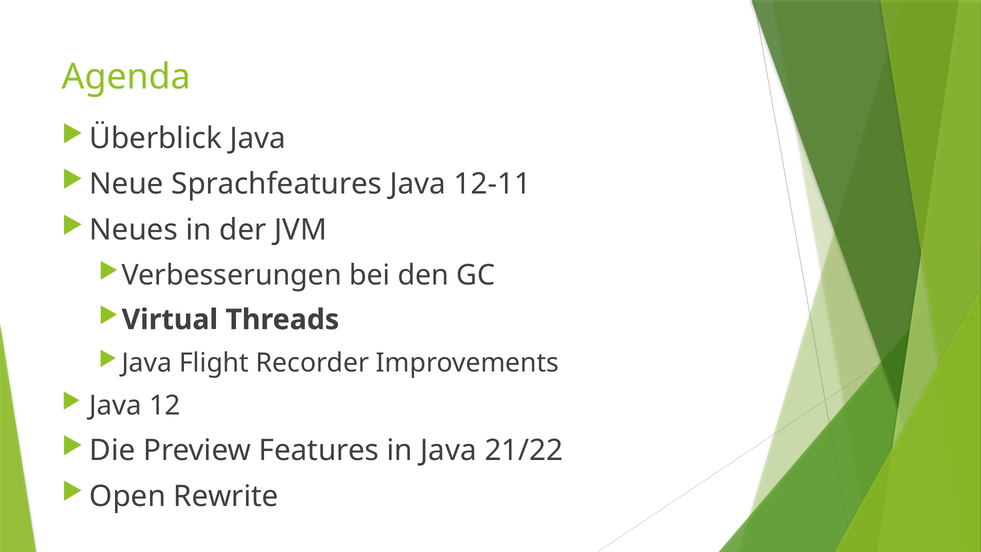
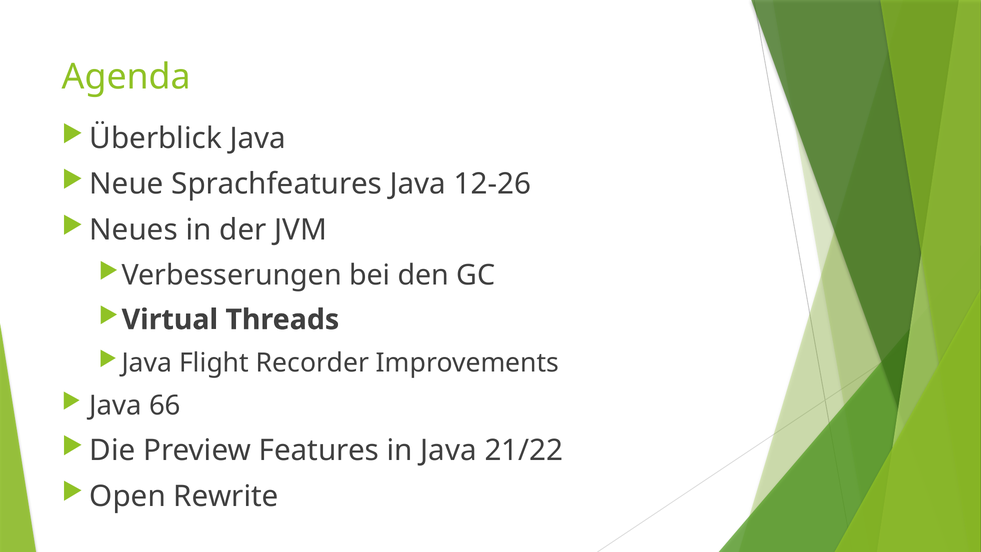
12-11: 12-11 -> 12-26
12: 12 -> 66
